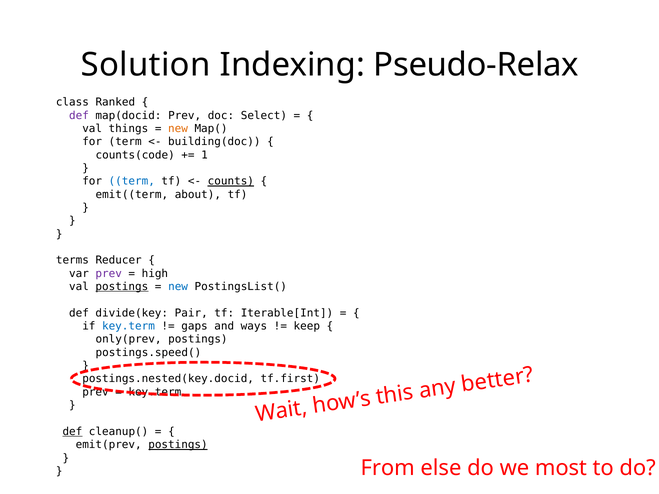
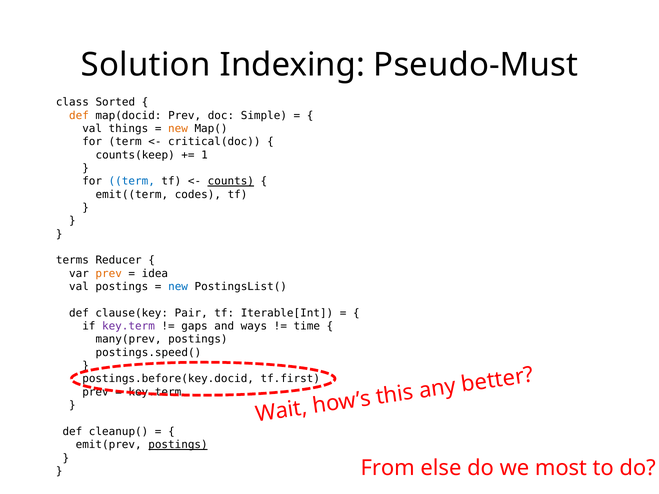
Pseudo-Relax: Pseudo-Relax -> Pseudo-Must
Ranked: Ranked -> Sorted
def at (79, 115) colour: purple -> orange
Select: Select -> Simple
building(doc: building(doc -> critical(doc
counts(code: counts(code -> counts(keep
about: about -> codes
prev at (109, 274) colour: purple -> orange
high: high -> idea
postings at (122, 287) underline: present -> none
divide(key: divide(key -> clause(key
key.term at (128, 326) colour: blue -> purple
keep: keep -> time
only(prev: only(prev -> many(prev
postings.nested(key.docid: postings.nested(key.docid -> postings.before(key.docid
def at (72, 432) underline: present -> none
